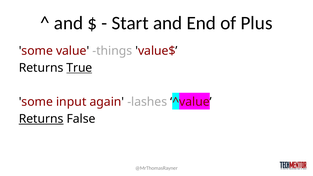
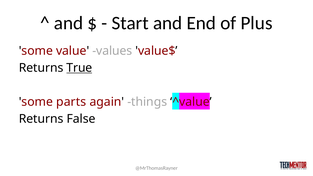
things: things -> values
input: input -> parts
lashes: lashes -> things
Returns at (41, 119) underline: present -> none
